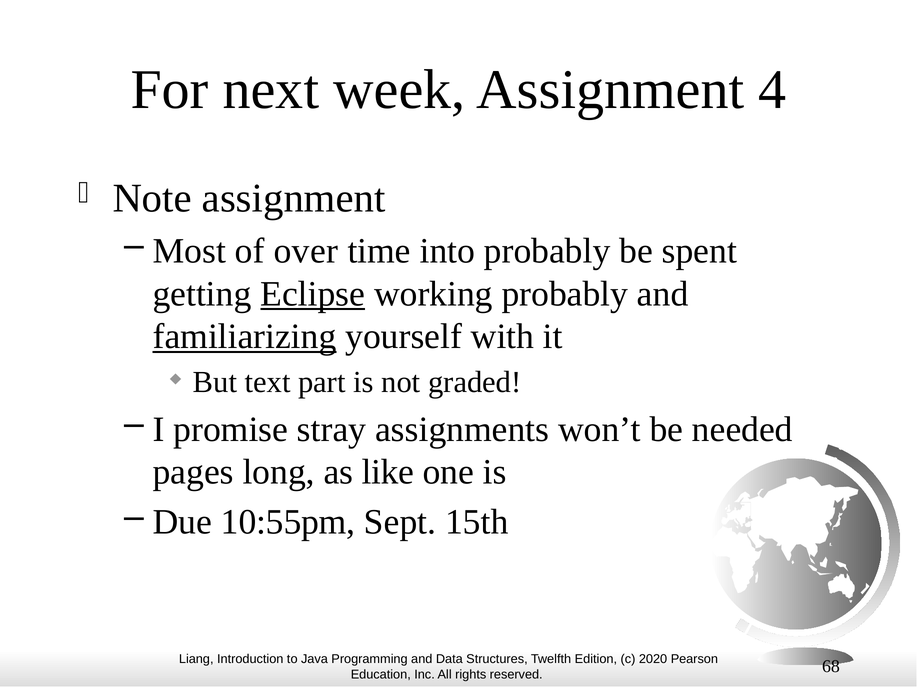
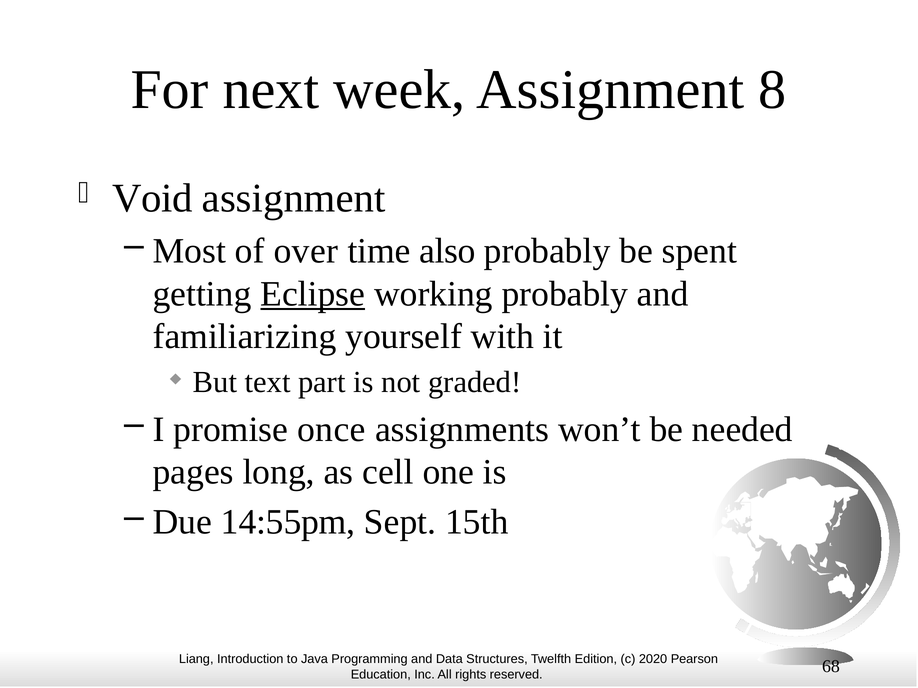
4: 4 -> 8
Note: Note -> Void
into: into -> also
familiarizing underline: present -> none
stray: stray -> once
like: like -> cell
10:55pm: 10:55pm -> 14:55pm
